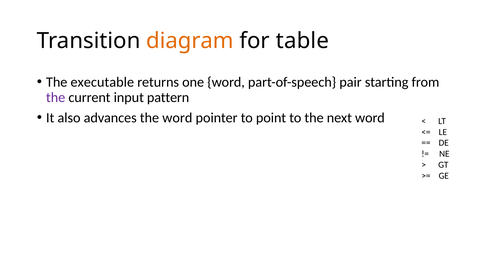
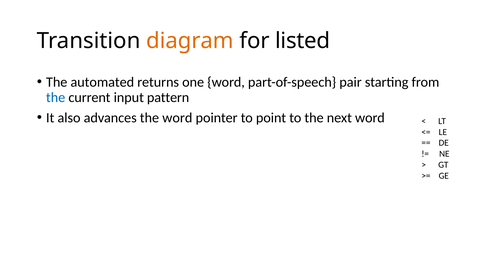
table: table -> listed
executable: executable -> automated
the at (56, 97) colour: purple -> blue
